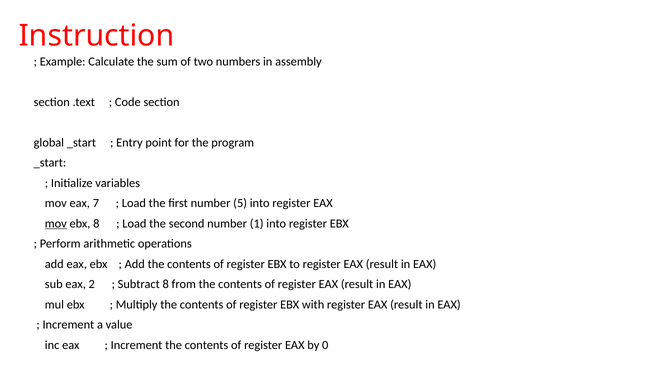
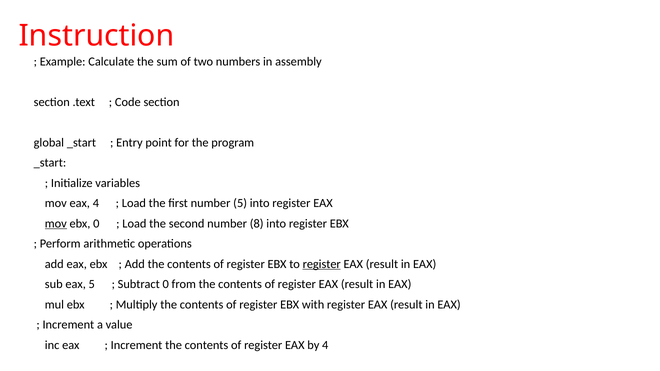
eax 7: 7 -> 4
ebx 8: 8 -> 0
1: 1 -> 8
register at (322, 264) underline: none -> present
eax 2: 2 -> 5
Subtract 8: 8 -> 0
by 0: 0 -> 4
